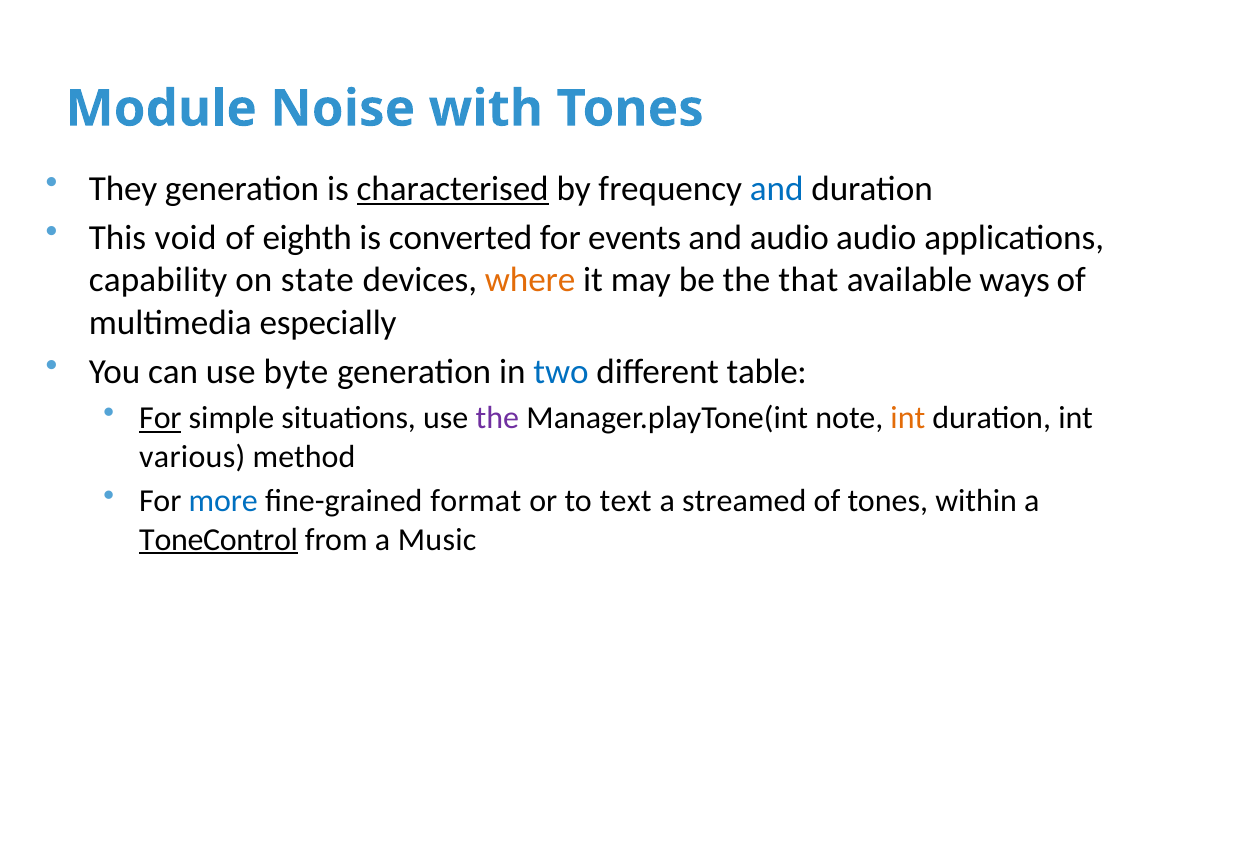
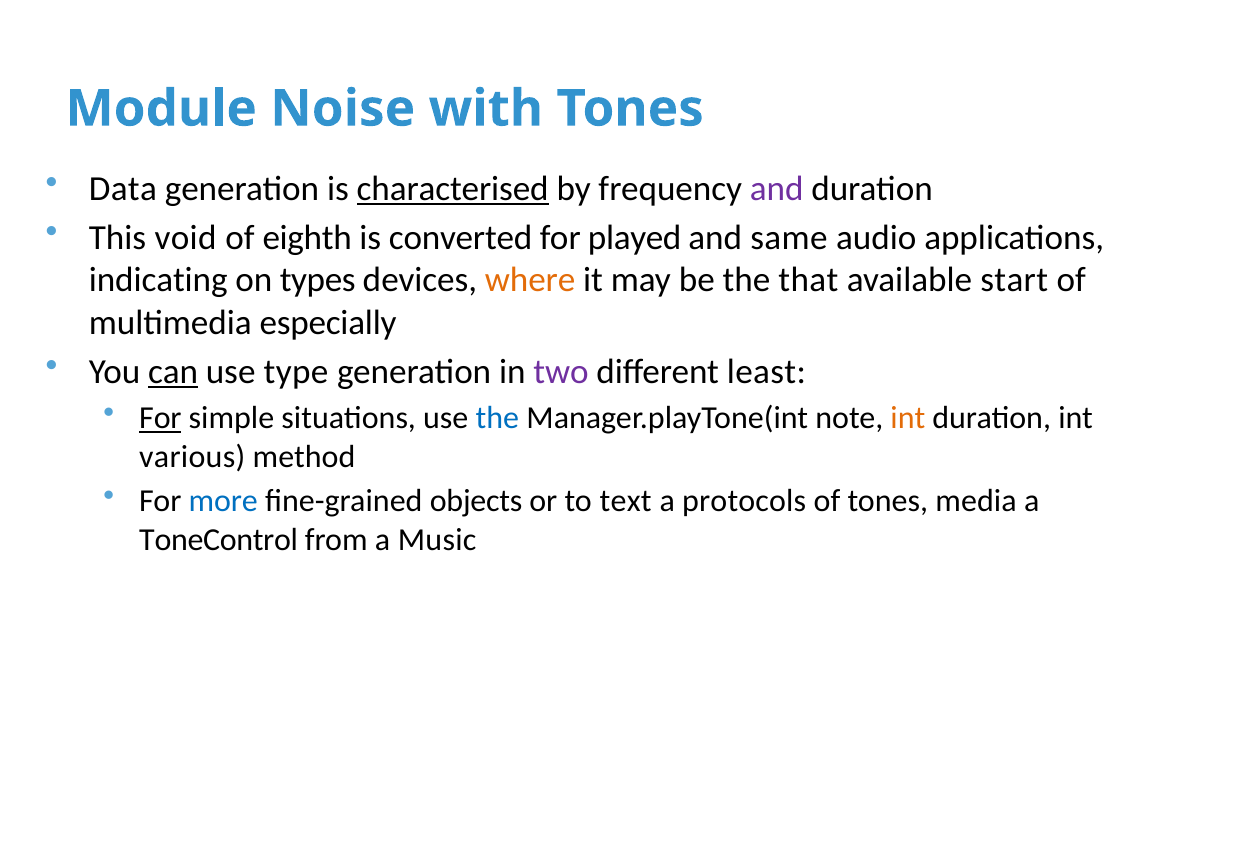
They: They -> Data
and at (777, 189) colour: blue -> purple
events: events -> played
and audio: audio -> same
capability: capability -> indicating
state: state -> types
ways: ways -> start
can underline: none -> present
byte: byte -> type
two colour: blue -> purple
table: table -> least
the at (497, 418) colour: purple -> blue
format: format -> objects
streamed: streamed -> protocols
within: within -> media
ToneControl underline: present -> none
